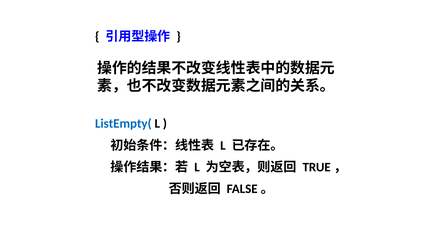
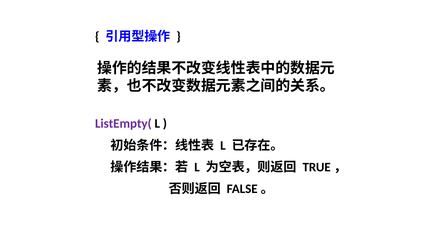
ListEmpty( colour: blue -> purple
